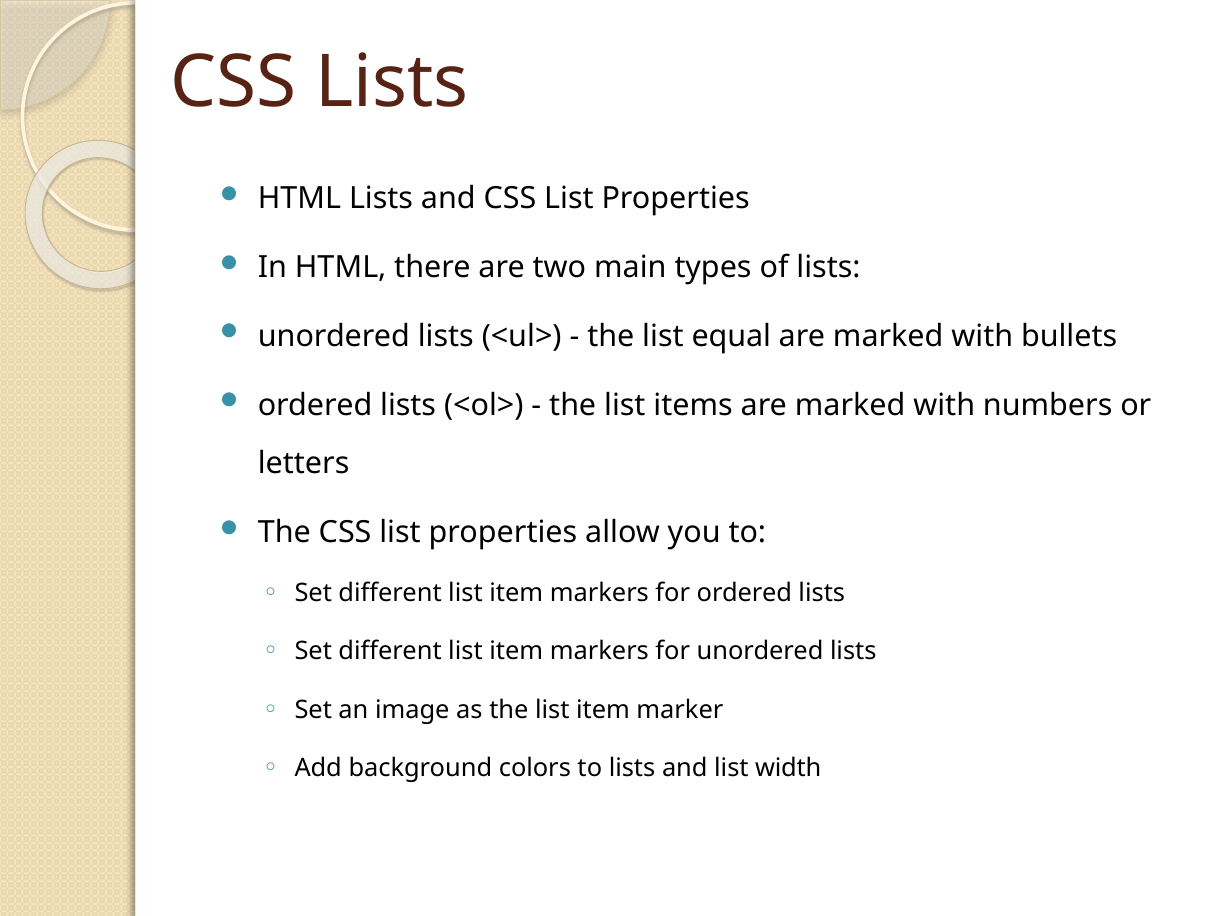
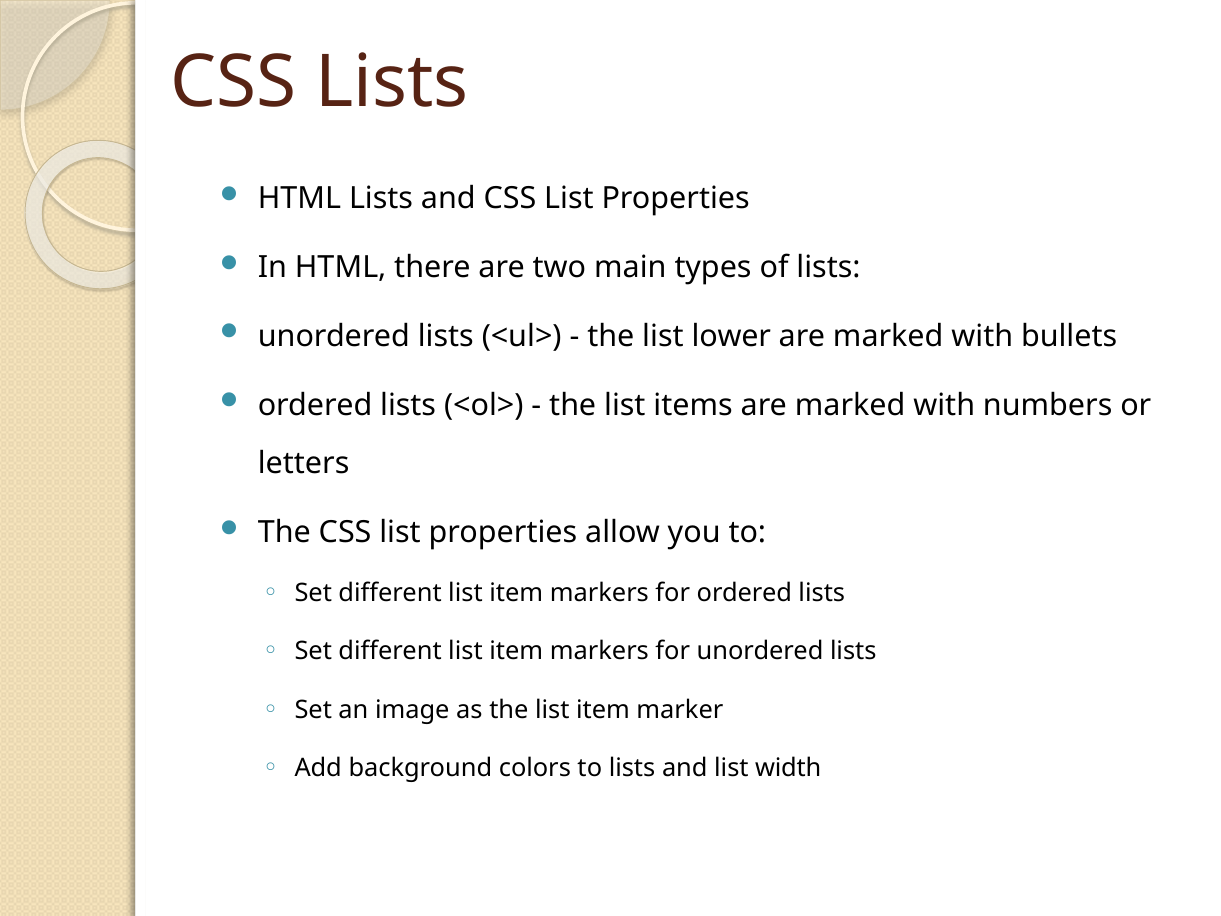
equal: equal -> lower
